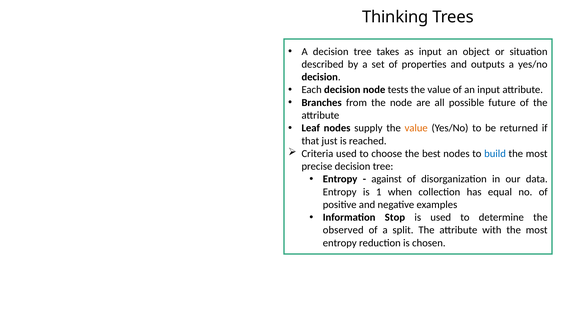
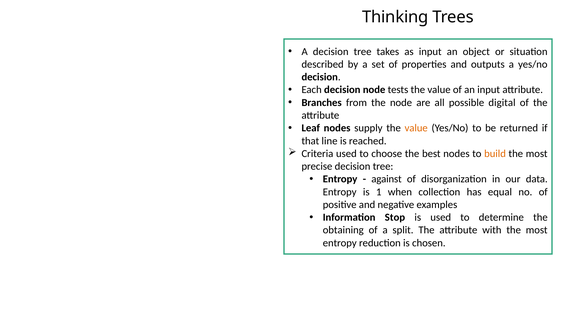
future: future -> digital
just: just -> line
build colour: blue -> orange
observed: observed -> obtaining
